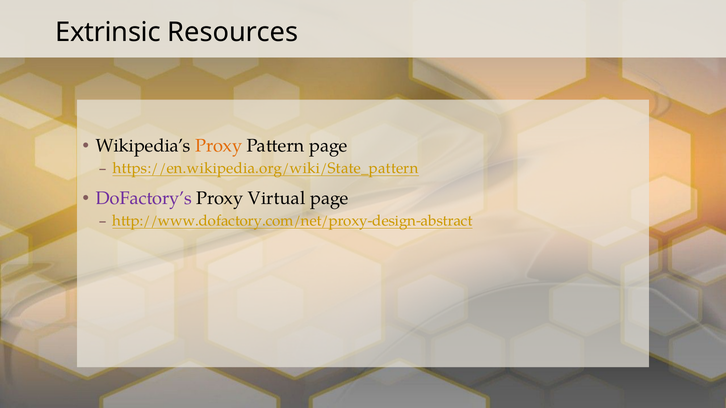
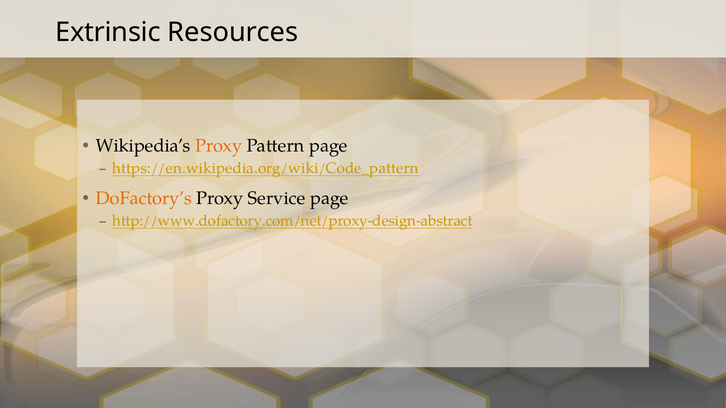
https://en.wikipedia.org/wiki/State_pattern: https://en.wikipedia.org/wiki/State_pattern -> https://en.wikipedia.org/wiki/Code_pattern
DoFactory’s colour: purple -> orange
Virtual: Virtual -> Service
